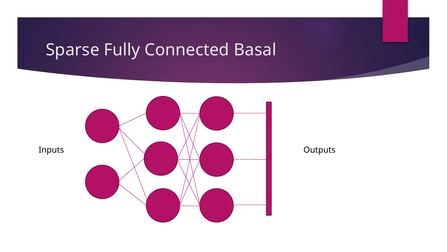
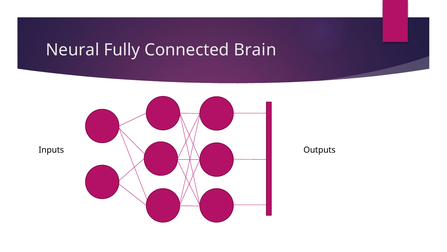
Sparse: Sparse -> Neural
Basal: Basal -> Brain
